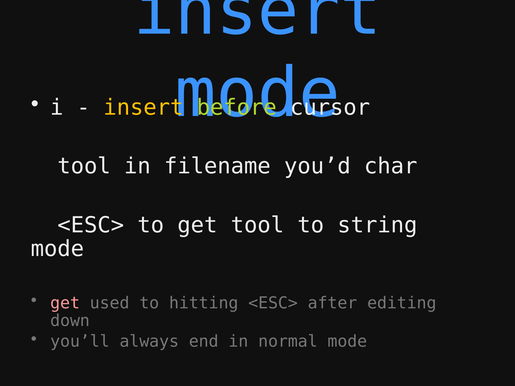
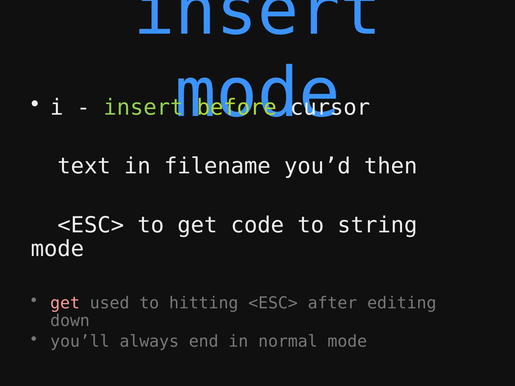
insert at (144, 108) colour: yellow -> light green
tool at (84, 166): tool -> text
char: char -> then
get tool: tool -> code
